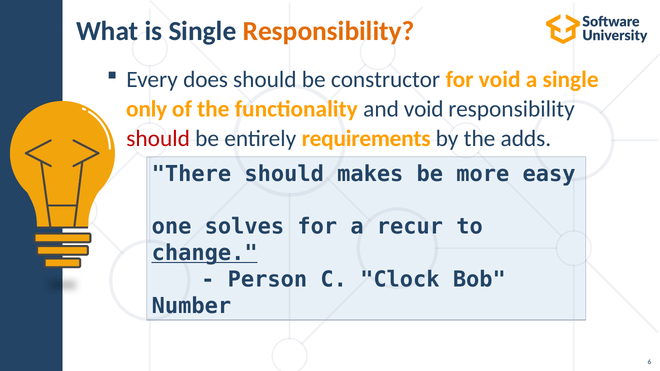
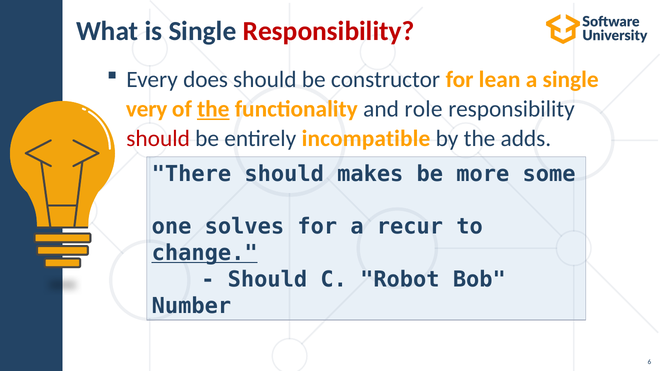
Responsibility at (329, 31) colour: orange -> red
for void: void -> lean
only: only -> very
the at (213, 109) underline: none -> present
and void: void -> role
requirements: requirements -> incompatible
easy: easy -> some
Person at (267, 280): Person -> Should
Clock: Clock -> Robot
